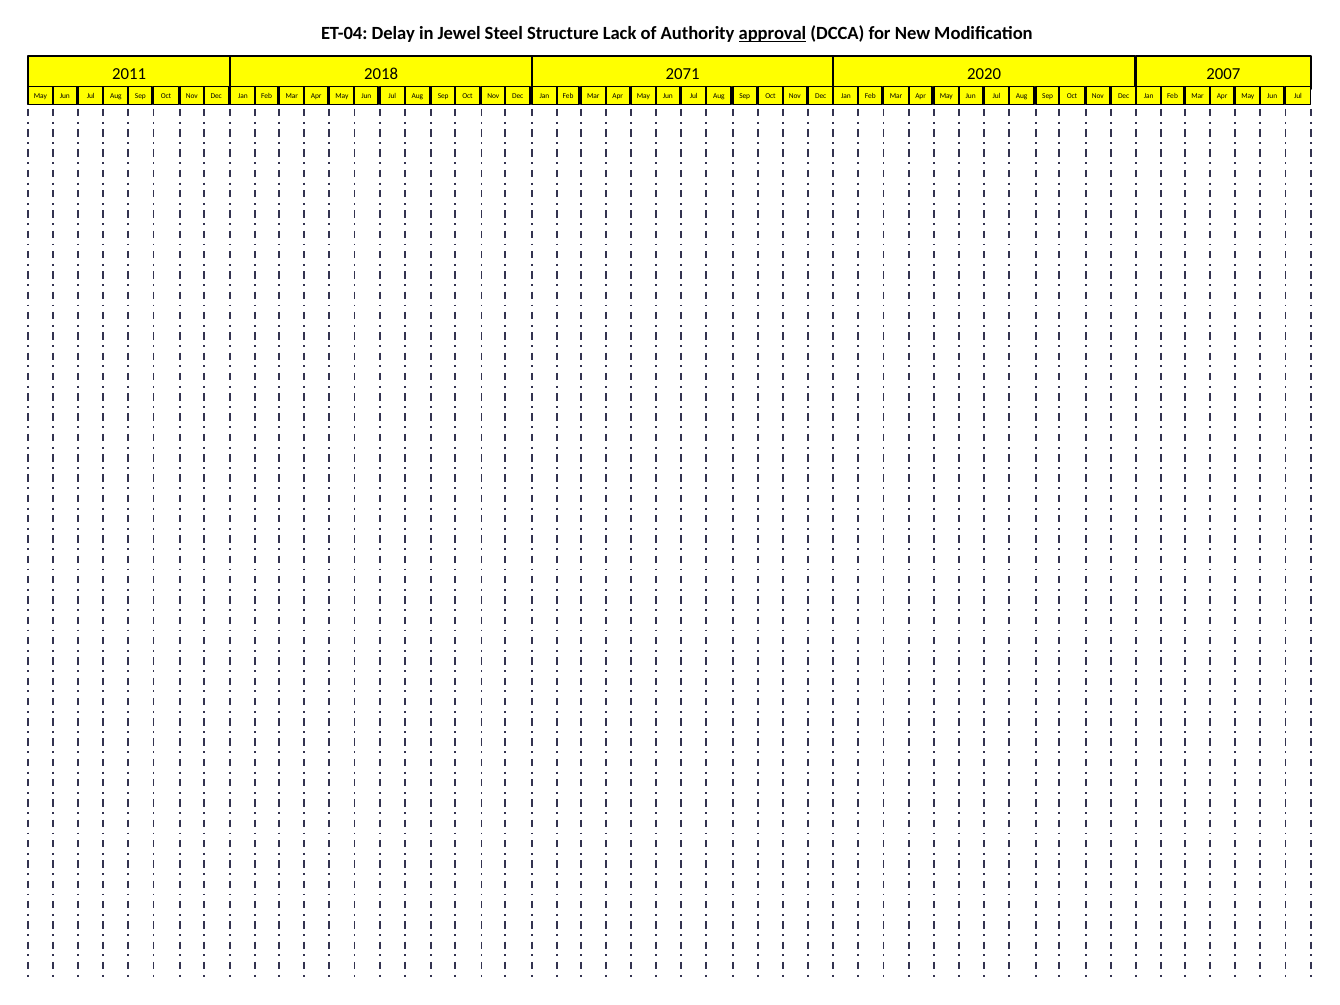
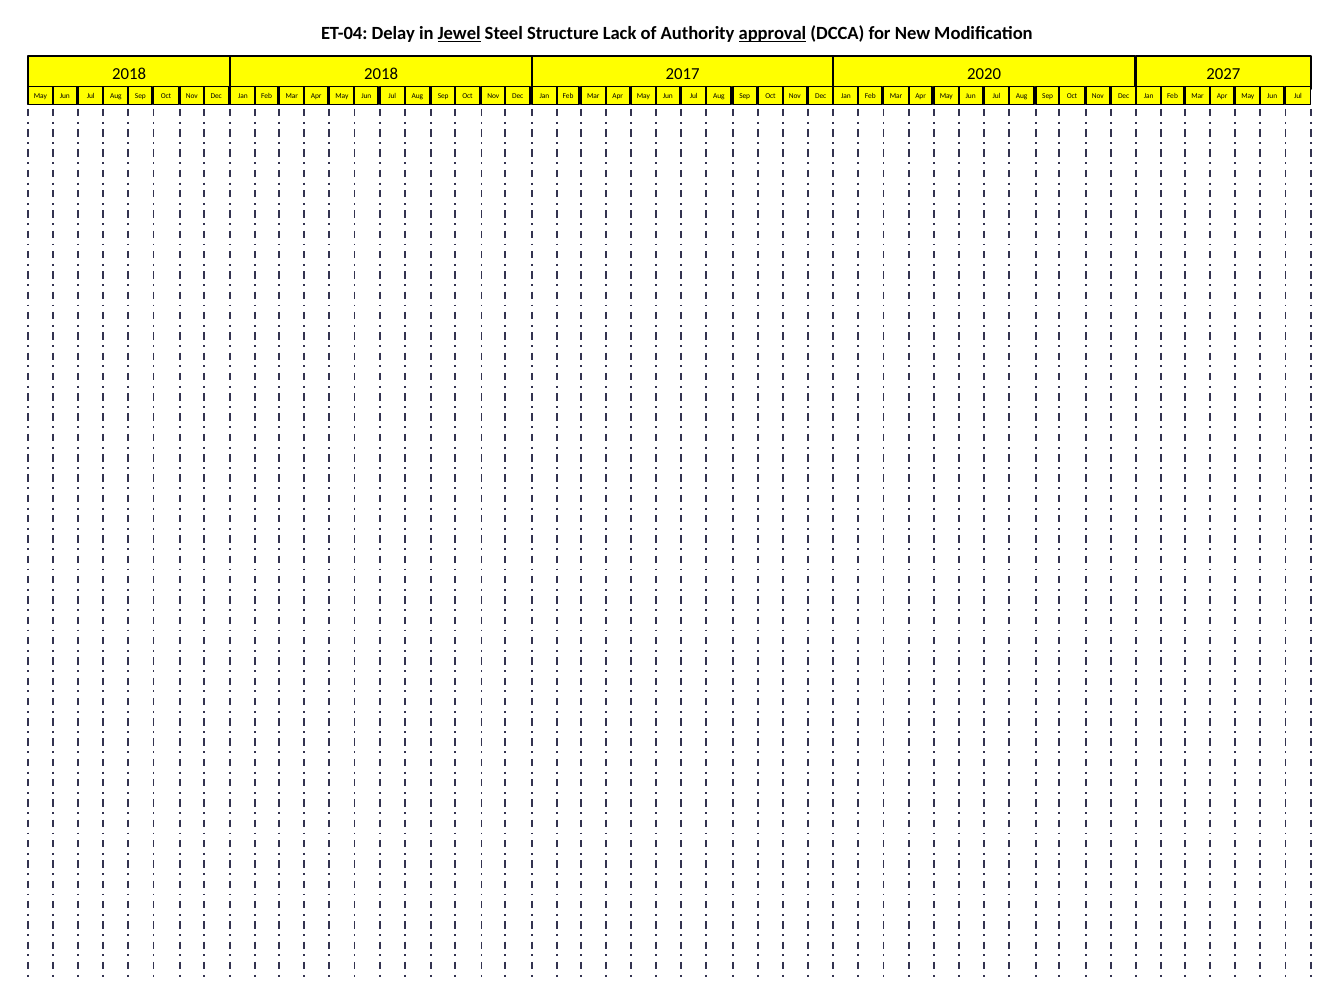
Jewel underline: none -> present
2011 at (129, 74): 2011 -> 2018
2071: 2071 -> 2017
2007: 2007 -> 2027
